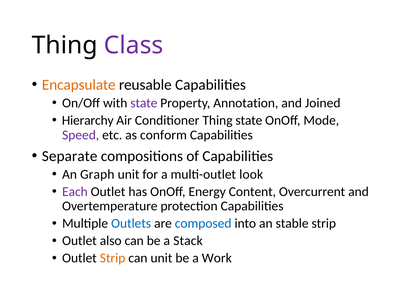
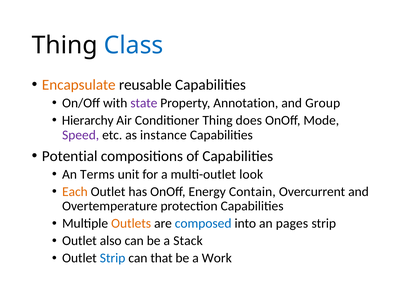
Class colour: purple -> blue
Joined: Joined -> Group
Thing state: state -> does
conform: conform -> instance
Separate: Separate -> Potential
Graph: Graph -> Terms
Each colour: purple -> orange
Content: Content -> Contain
Outlets colour: blue -> orange
stable: stable -> pages
Strip at (113, 258) colour: orange -> blue
can unit: unit -> that
